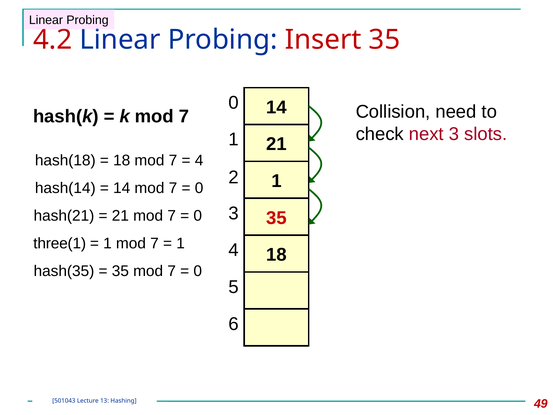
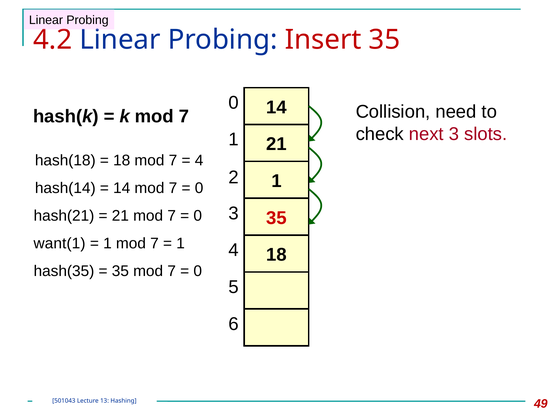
three(1: three(1 -> want(1
